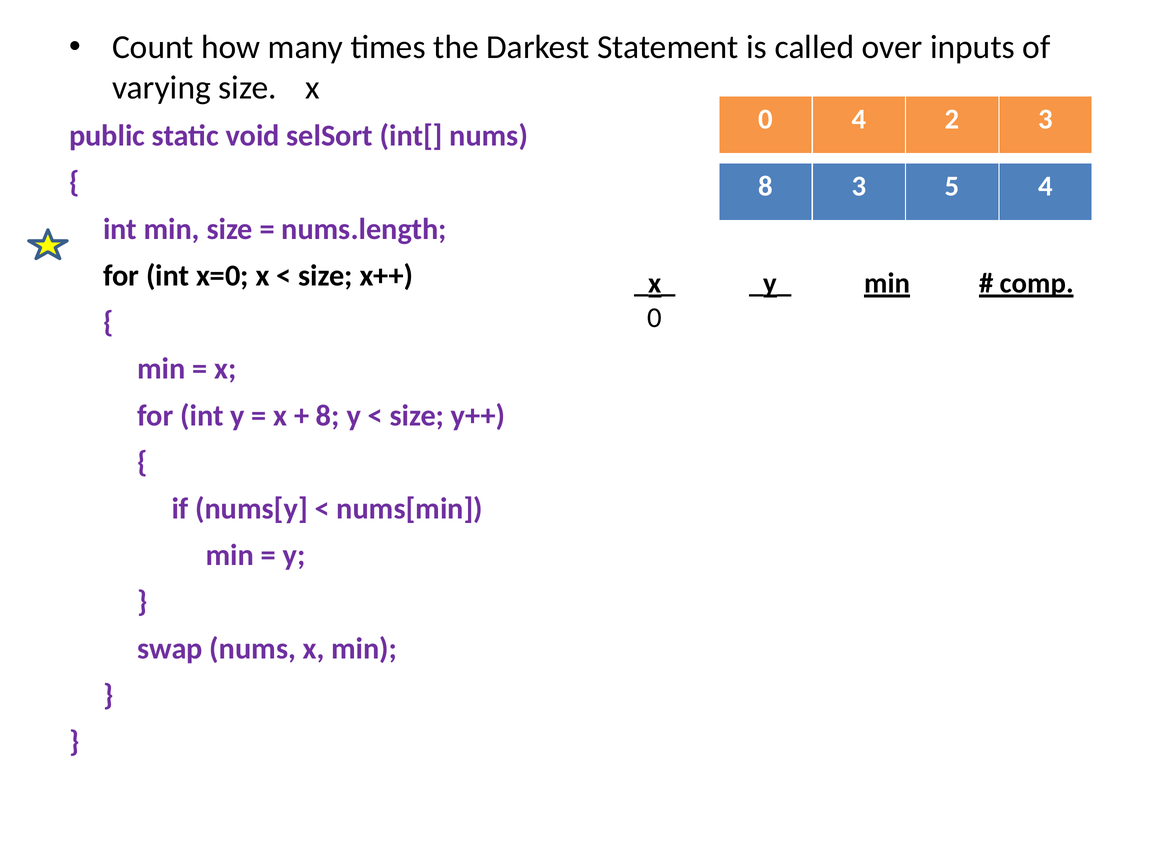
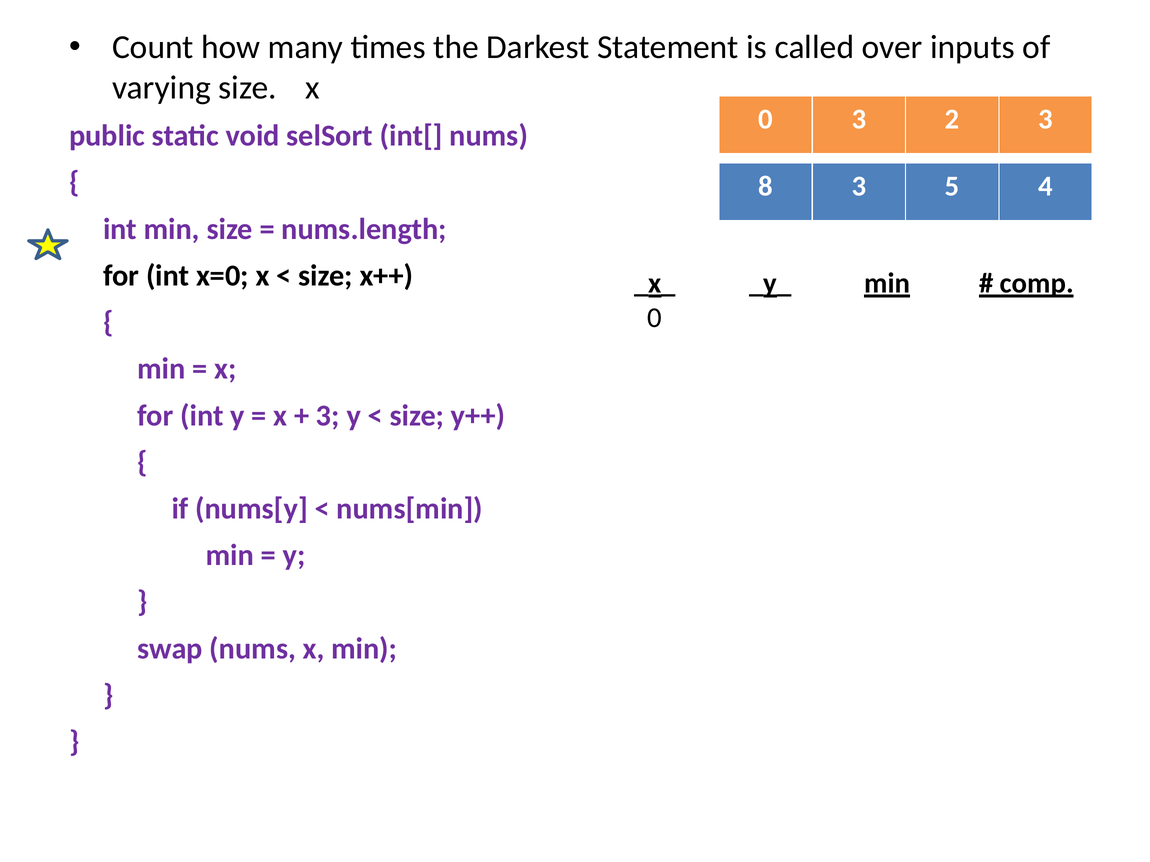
0 4: 4 -> 3
8 at (328, 416): 8 -> 3
